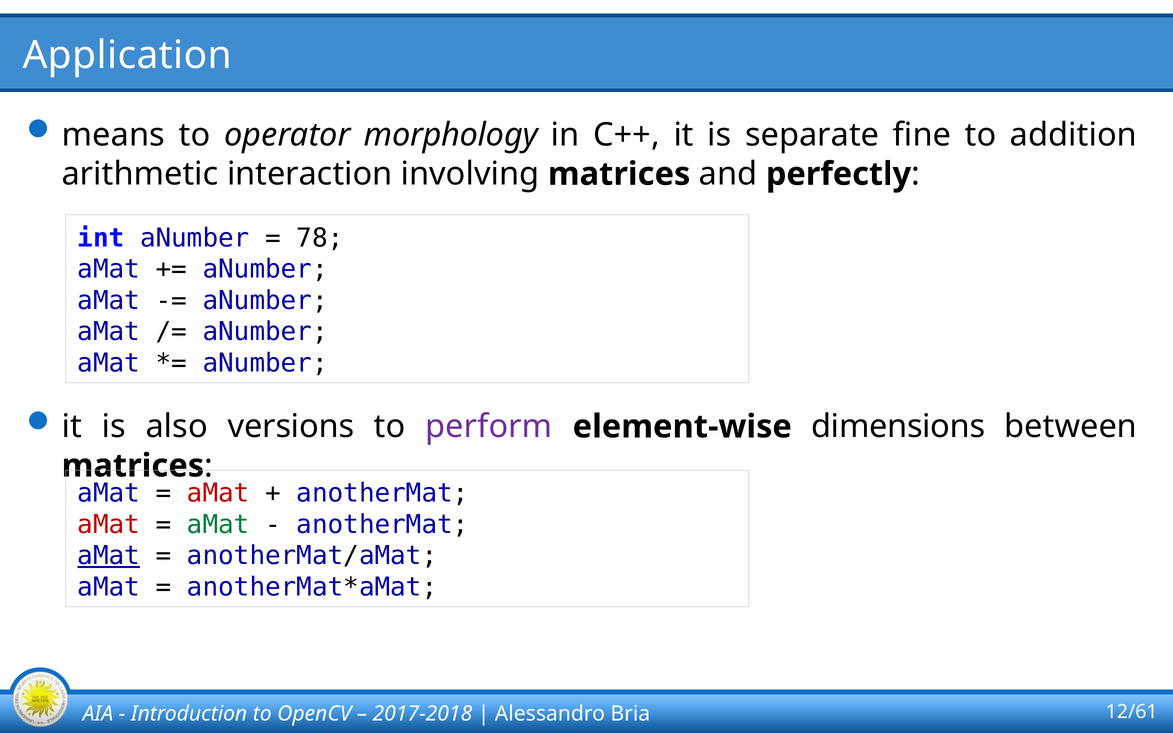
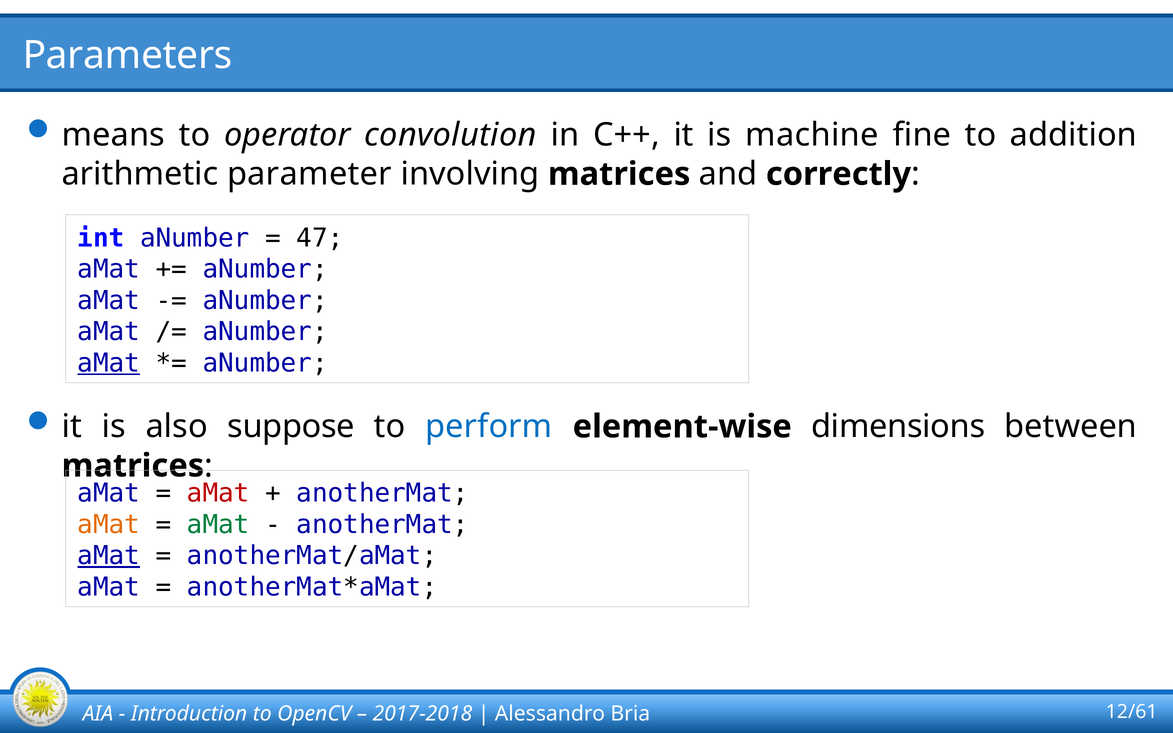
Application: Application -> Parameters
morphology: morphology -> convolution
separate: separate -> machine
interaction: interaction -> parameter
perfectly: perfectly -> correctly
78: 78 -> 47
aMat at (109, 363) underline: none -> present
versions: versions -> suppose
perform colour: purple -> blue
aMat at (109, 525) colour: red -> orange
